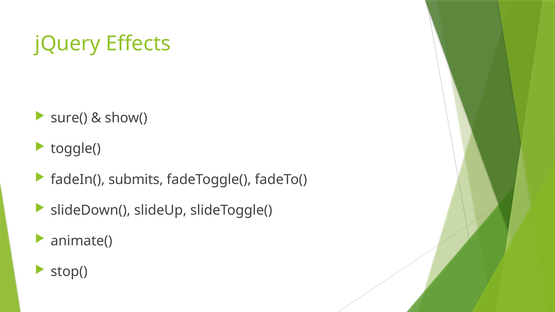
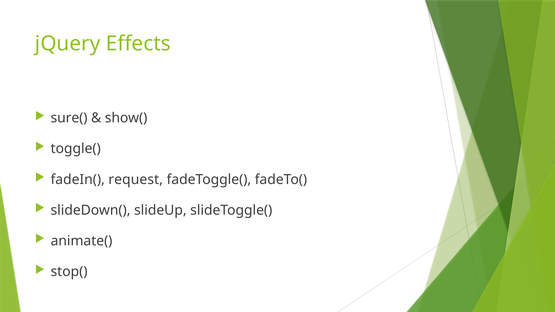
submits: submits -> request
